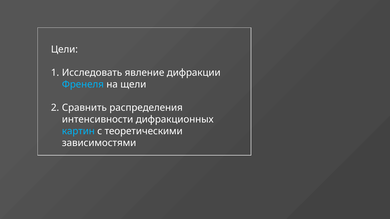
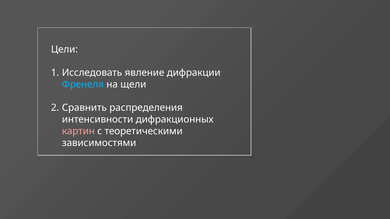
картин colour: light blue -> pink
